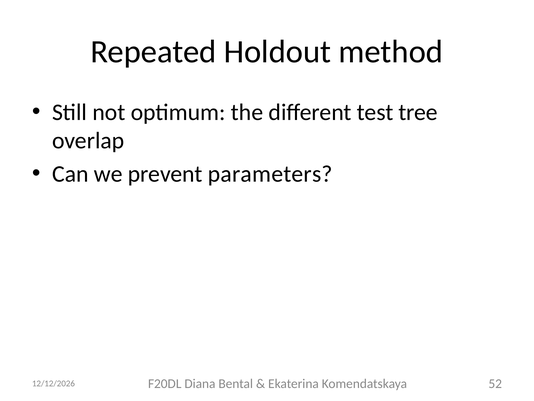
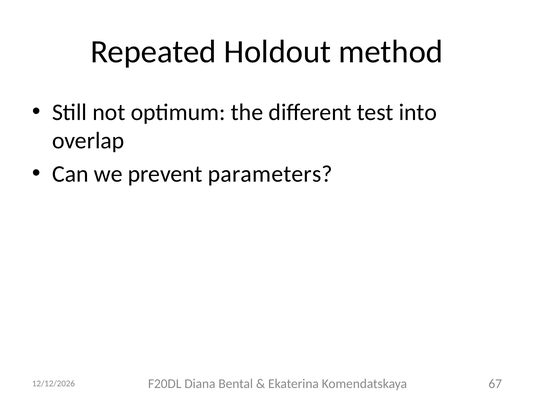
tree: tree -> into
52: 52 -> 67
